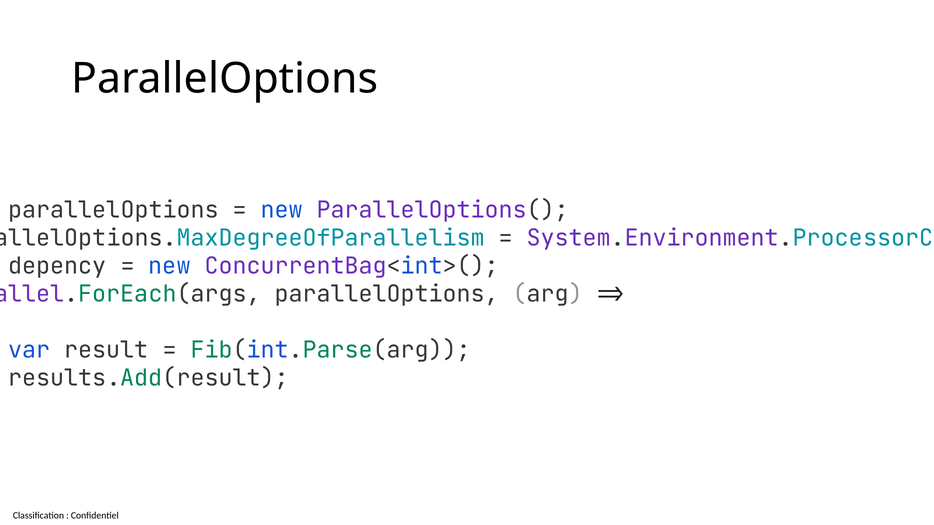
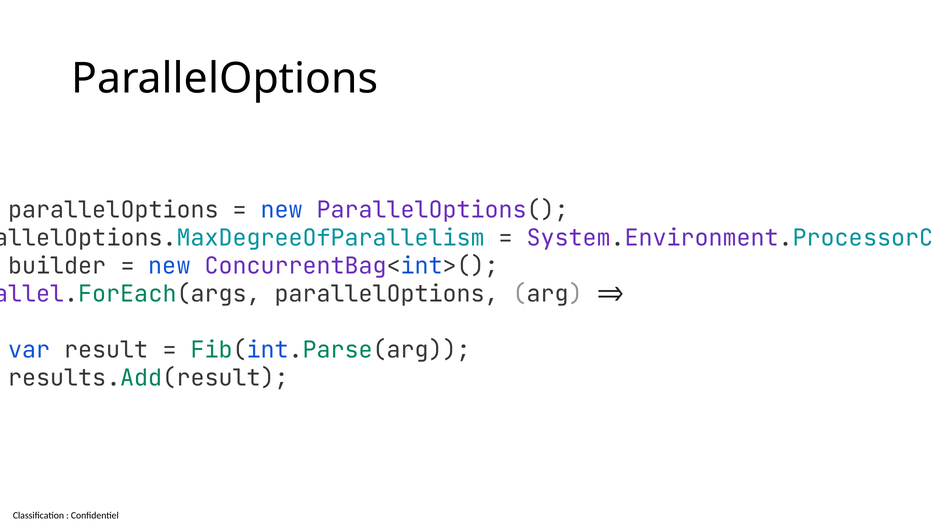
depency: depency -> builder
